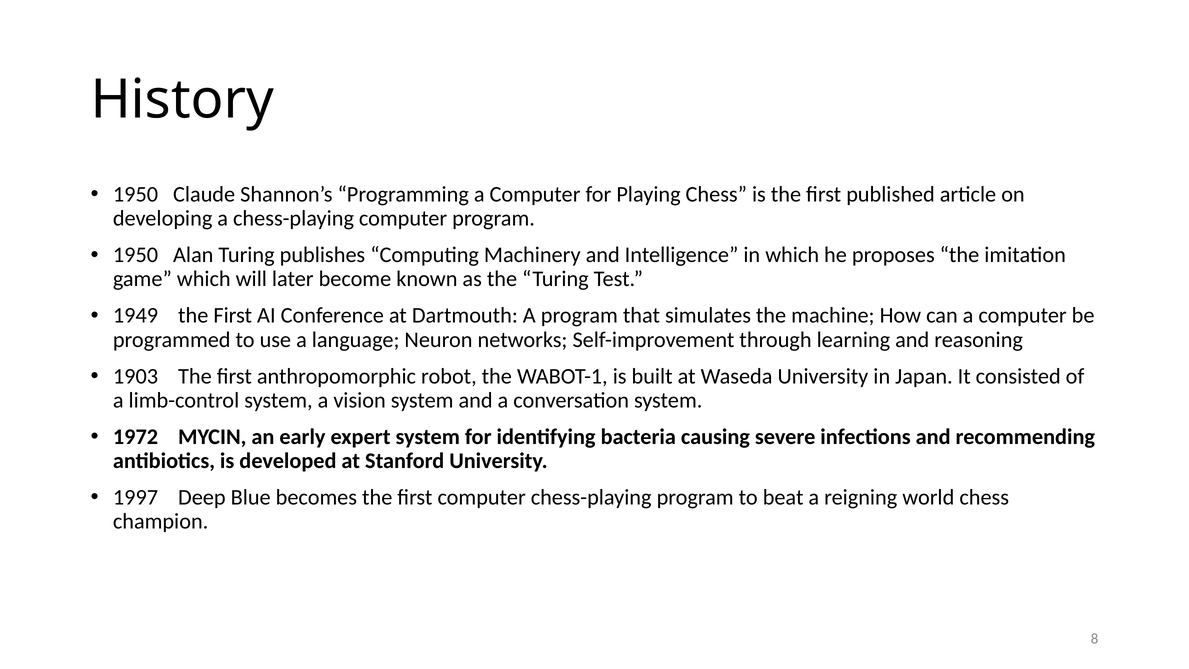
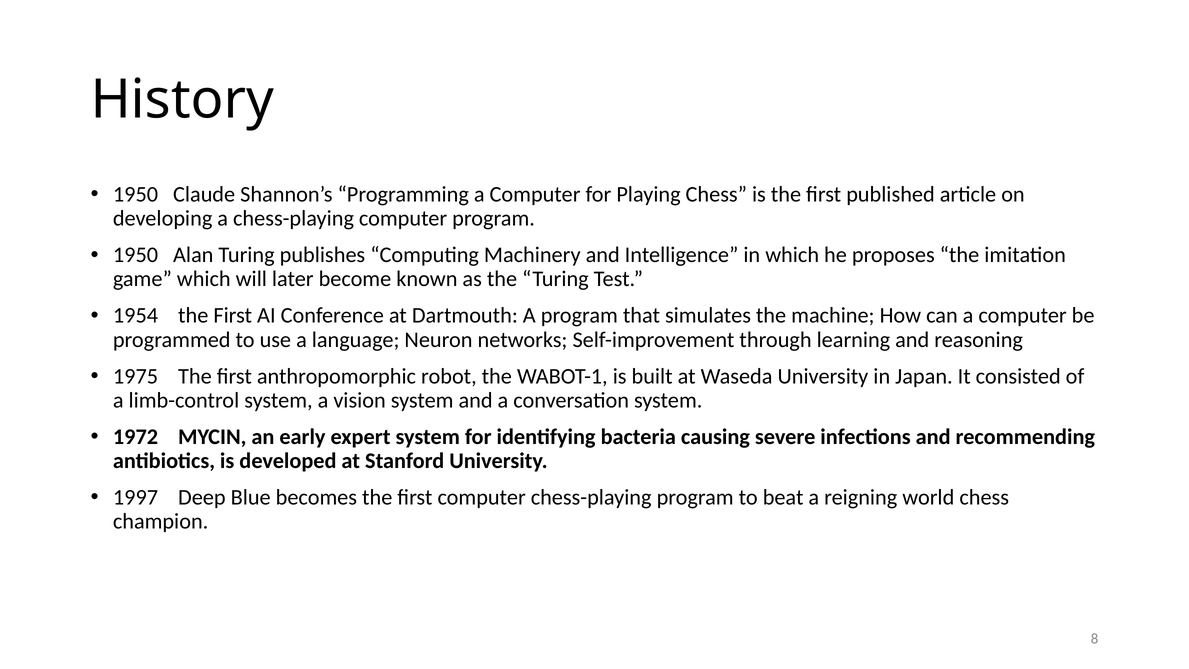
1949: 1949 -> 1954
1903: 1903 -> 1975
